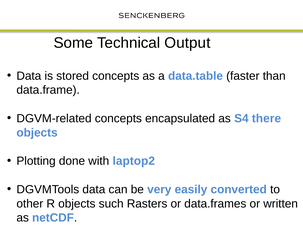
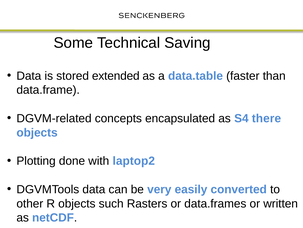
Output: Output -> Saving
stored concepts: concepts -> extended
